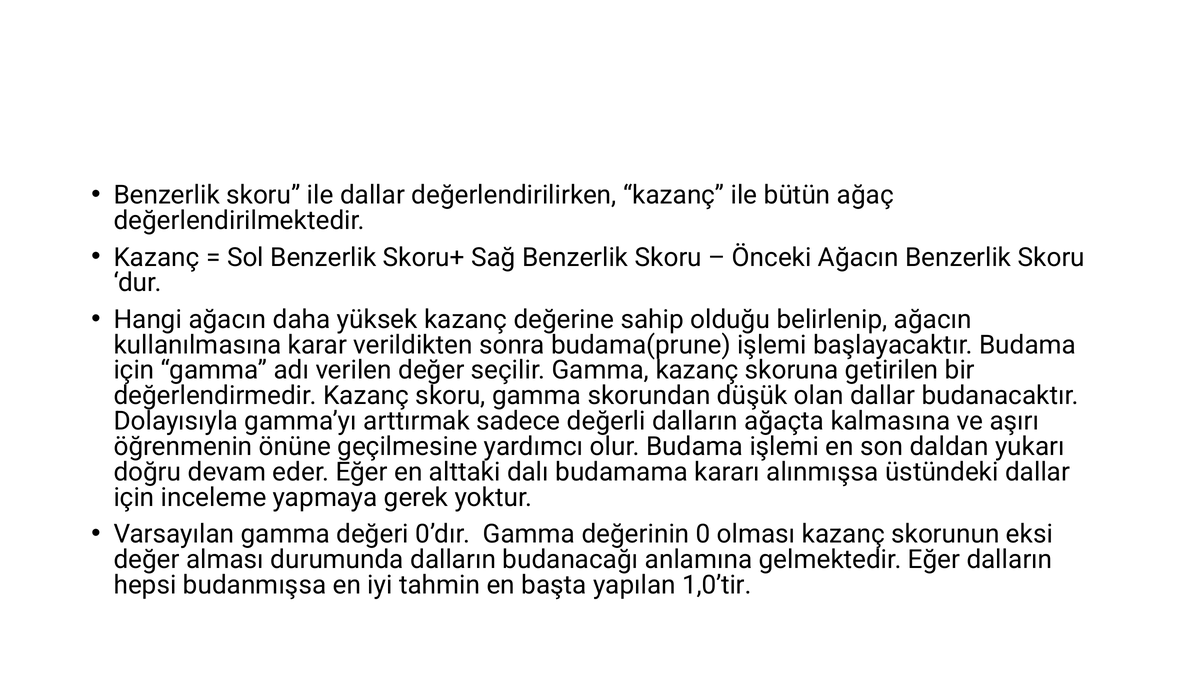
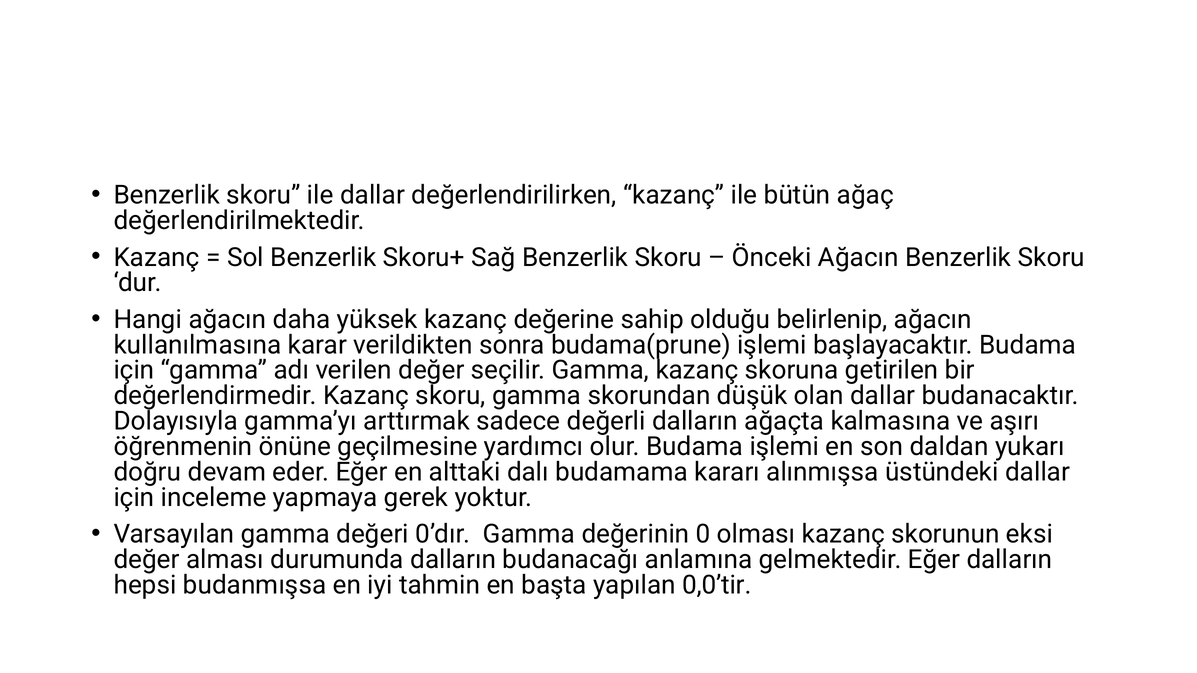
1,0’tir: 1,0’tir -> 0,0’tir
